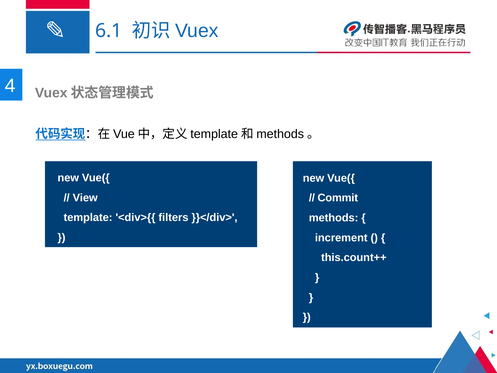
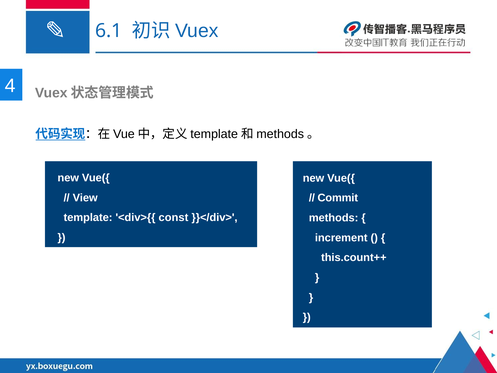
filters: filters -> const
